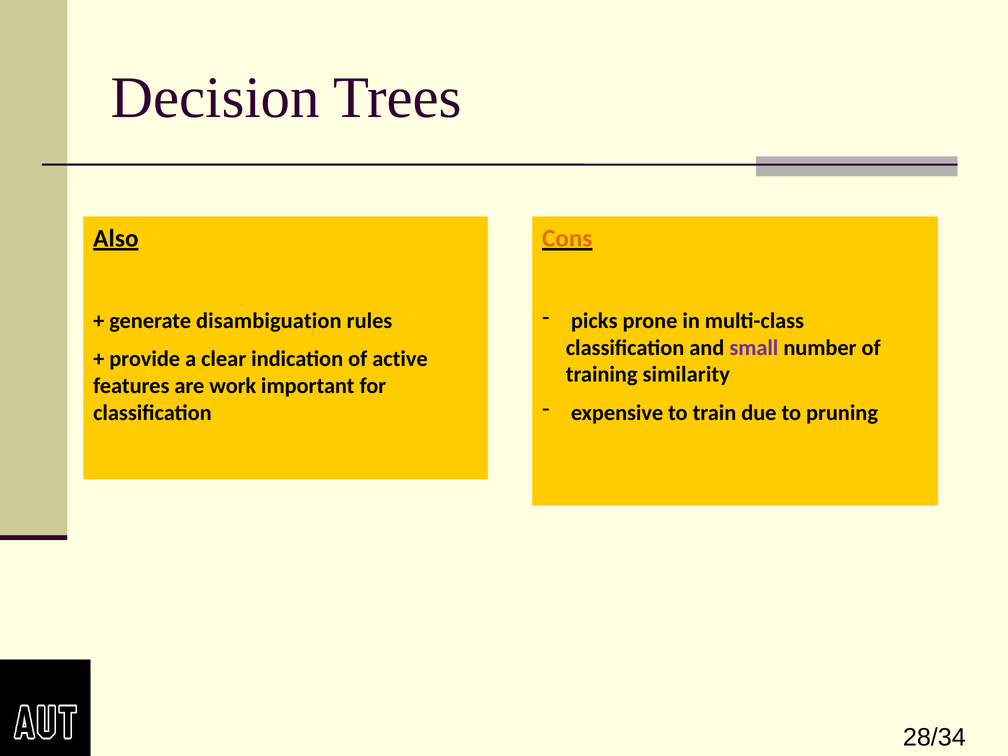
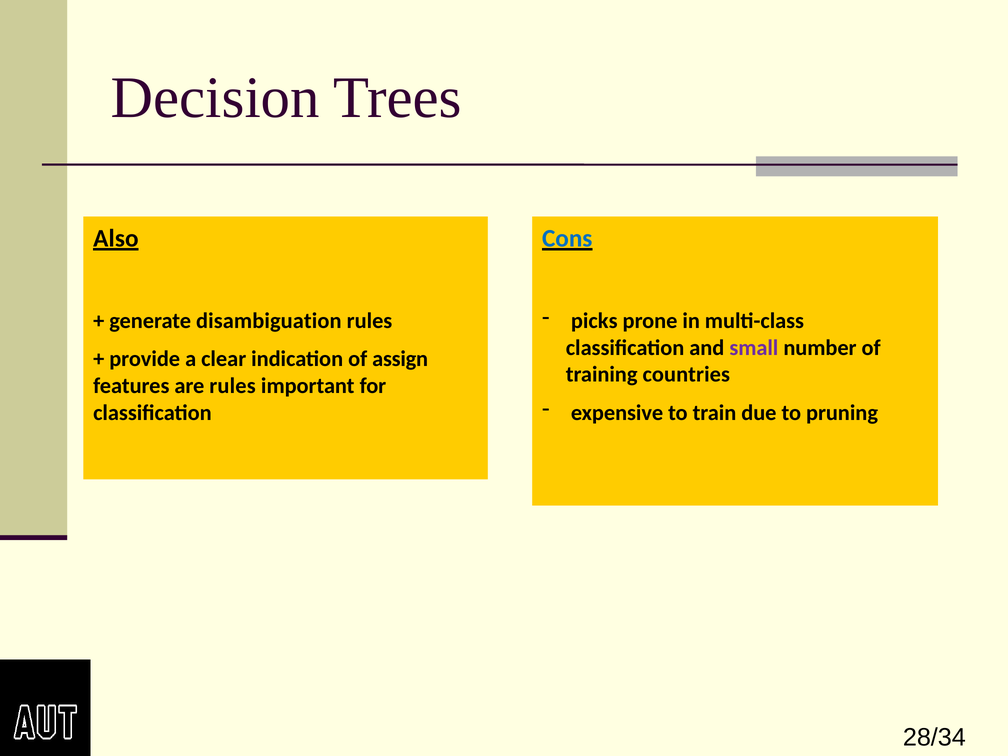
Cons colour: orange -> blue
active: active -> assign
similarity: similarity -> countries
are work: work -> rules
